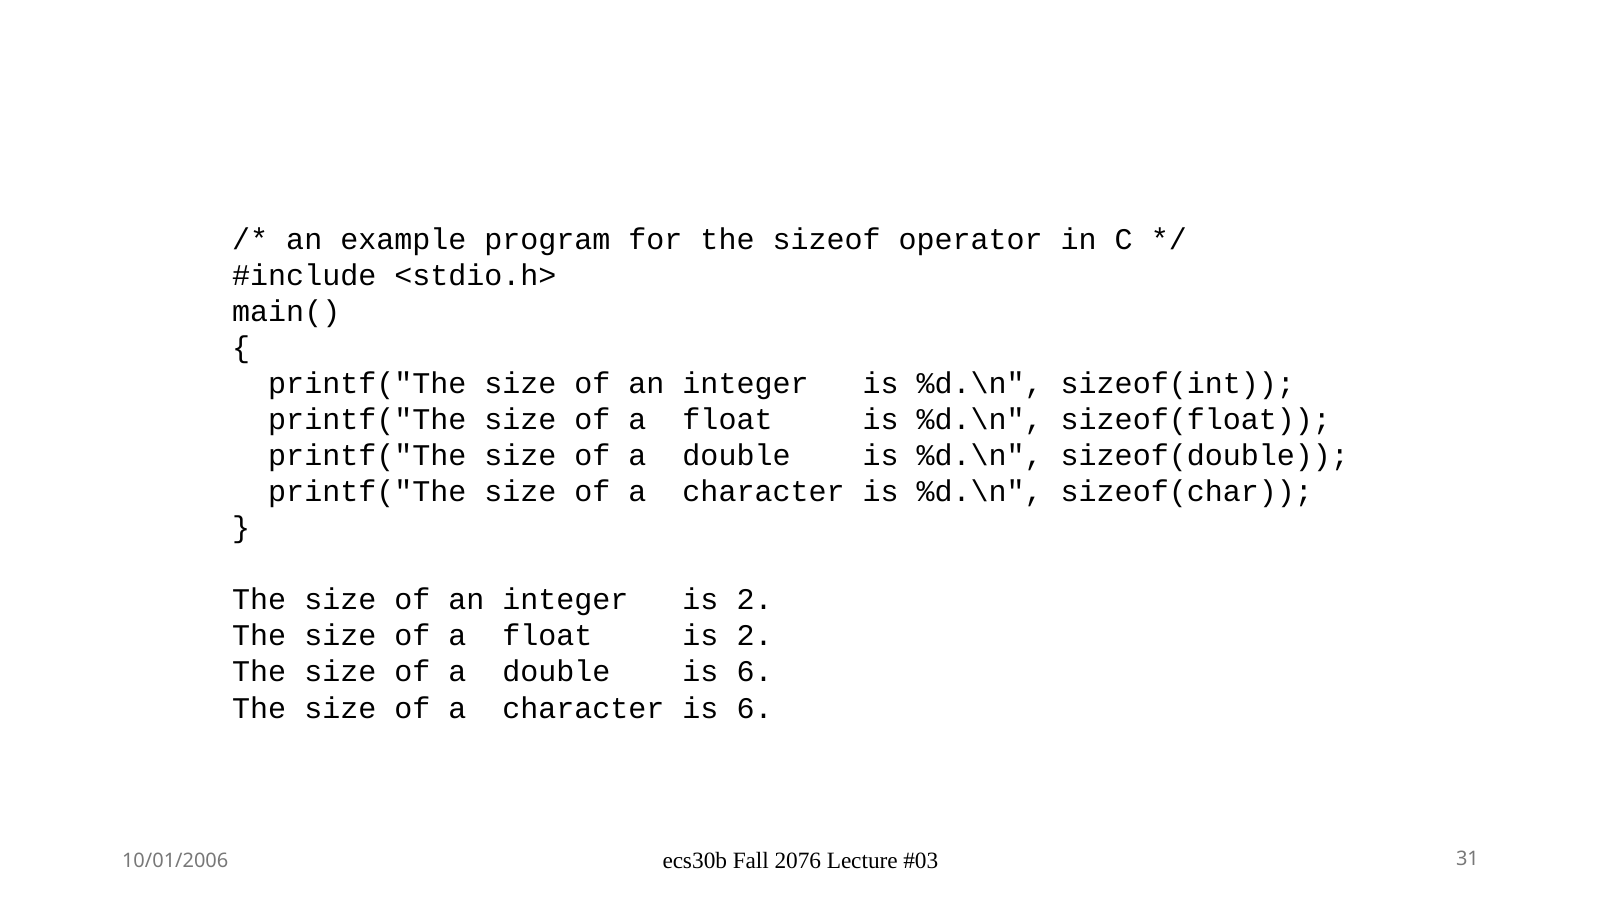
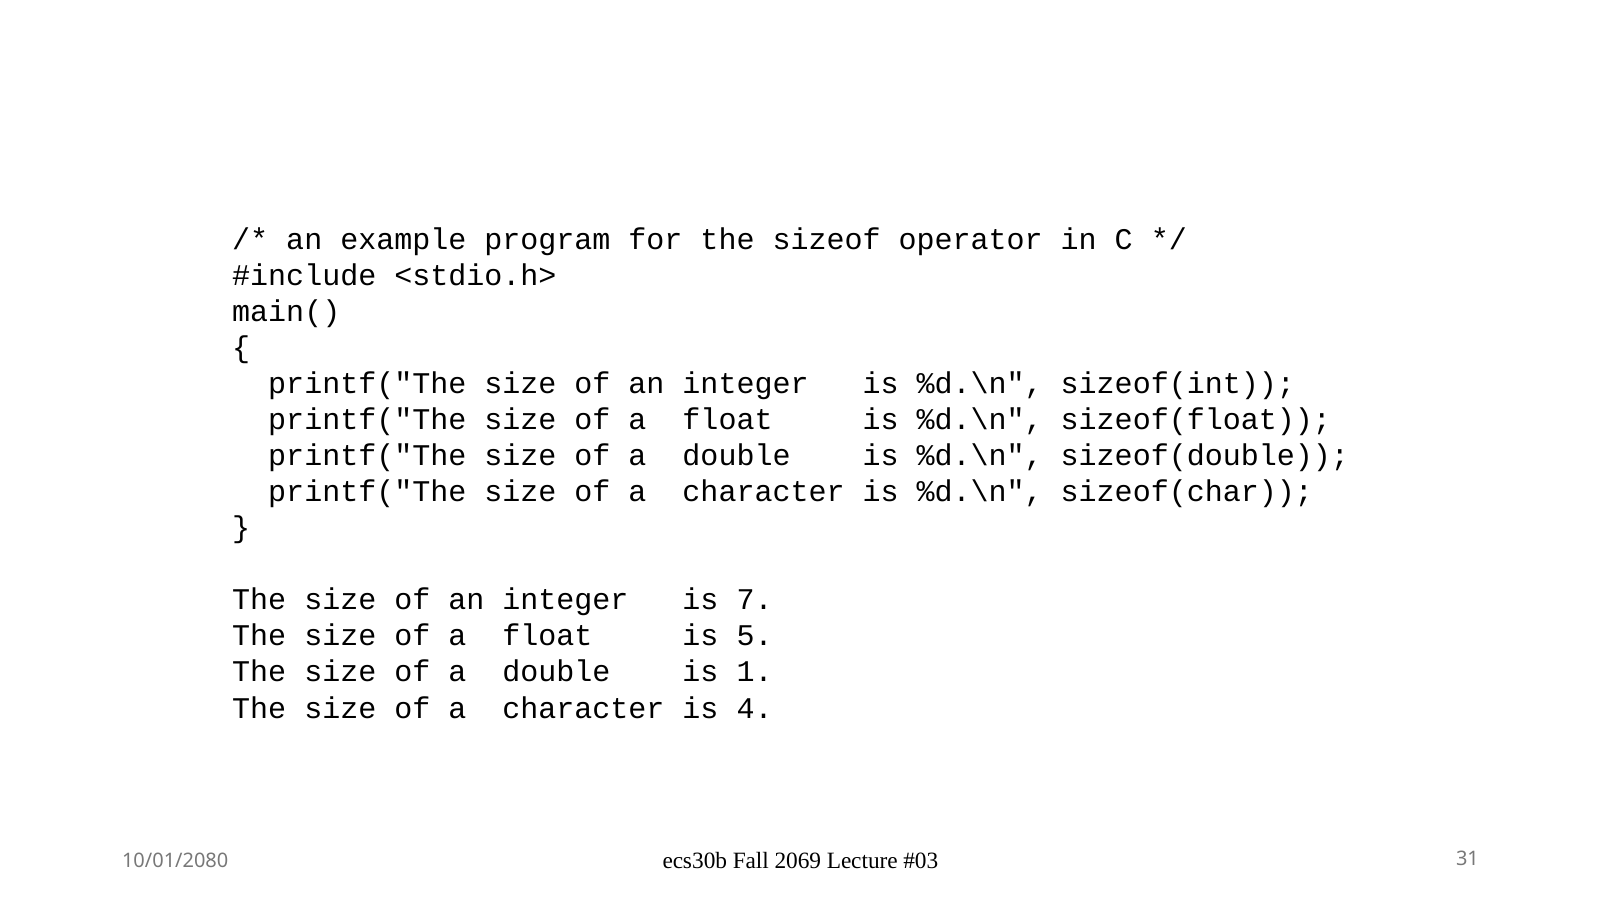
integer is 2: 2 -> 7
float is 2: 2 -> 5
double is 6: 6 -> 1
character is 6: 6 -> 4
2076: 2076 -> 2069
10/01/2006: 10/01/2006 -> 10/01/2080
